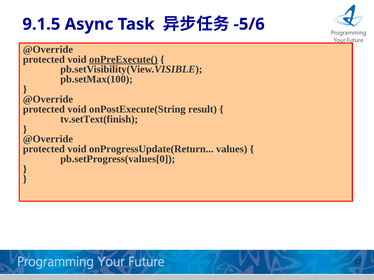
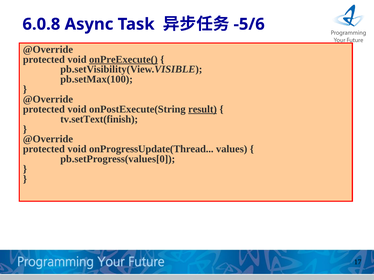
9.1.5: 9.1.5 -> 6.0.8
result underline: none -> present
onProgressUpdate(Return: onProgressUpdate(Return -> onProgressUpdate(Thread
